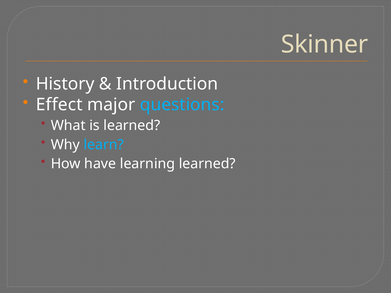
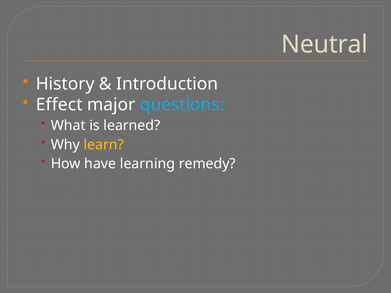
Skinner: Skinner -> Neutral
learn colour: light blue -> yellow
learning learned: learned -> remedy
